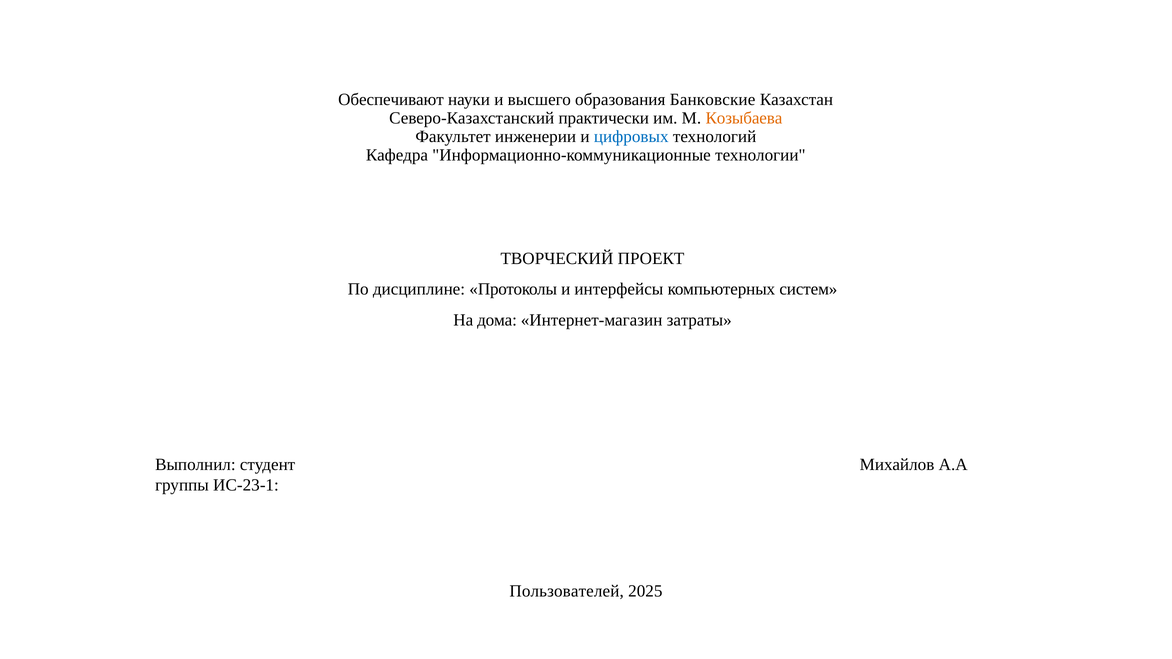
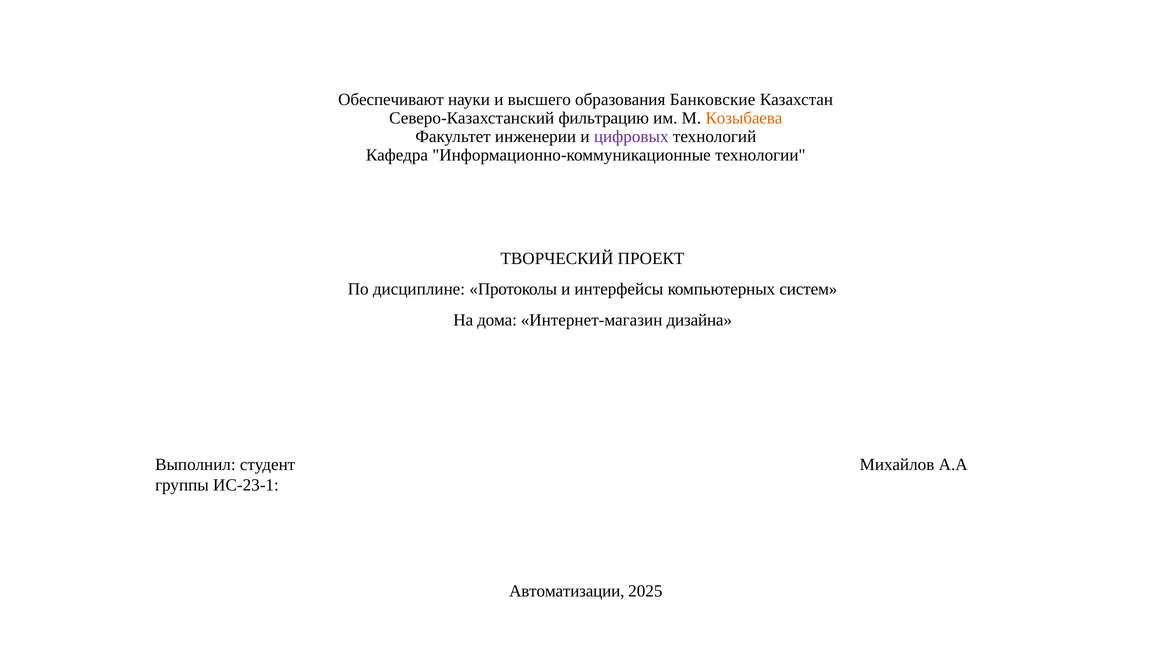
практически: практически -> фильтрацию
цифровых colour: blue -> purple
затраты: затраты -> дизайна
Пользователей: Пользователей -> Автоматизации
